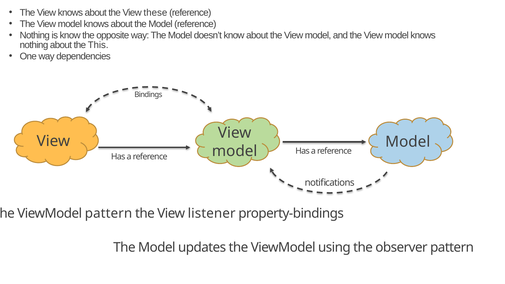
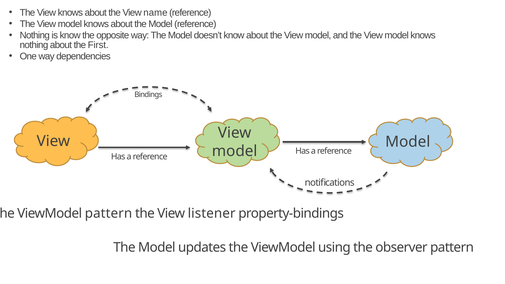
these: these -> name
This: This -> First
